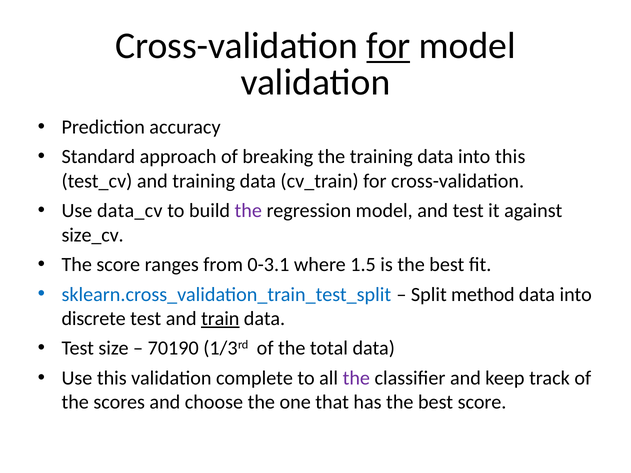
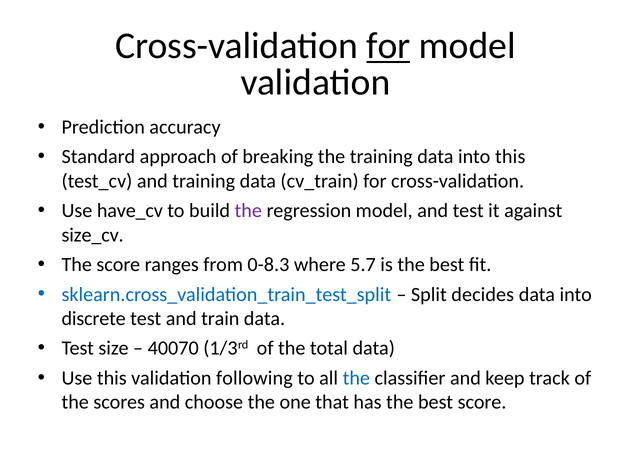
data_cv: data_cv -> have_cv
0-3.1: 0-3.1 -> 0-8.3
1.5: 1.5 -> 5.7
method: method -> decides
train underline: present -> none
70190: 70190 -> 40070
complete: complete -> following
the at (356, 378) colour: purple -> blue
